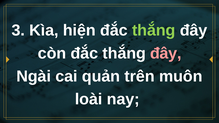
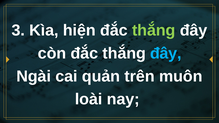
đây at (166, 53) colour: pink -> light blue
